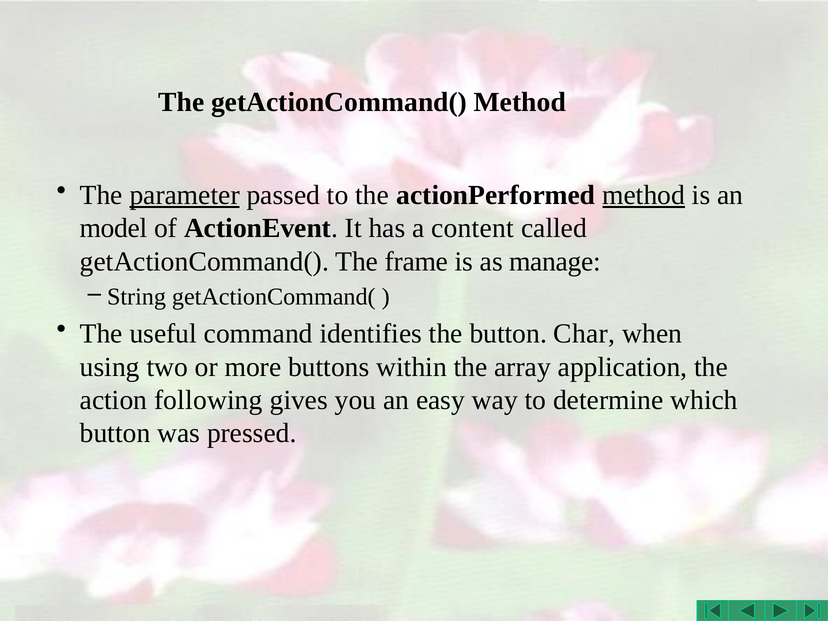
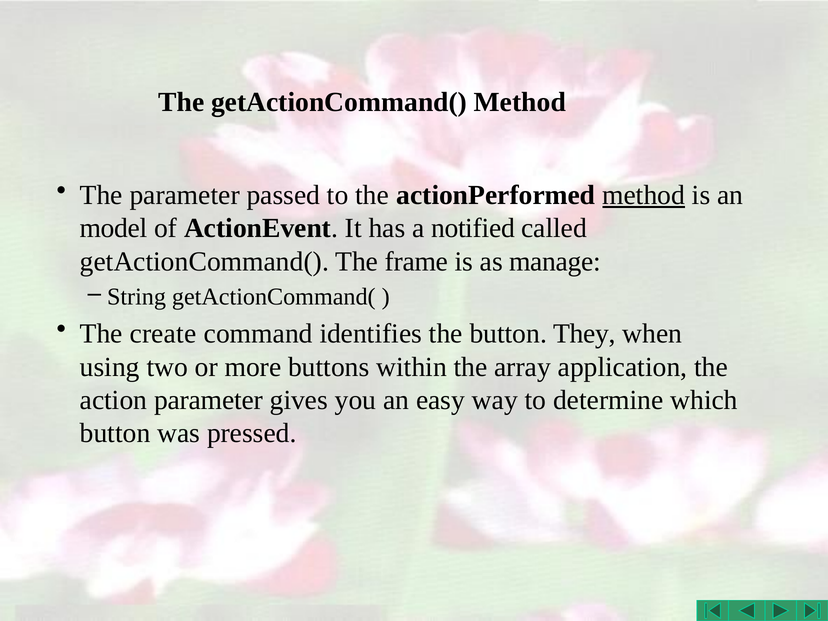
parameter at (185, 195) underline: present -> none
content: content -> notified
useful: useful -> create
Char: Char -> They
action following: following -> parameter
